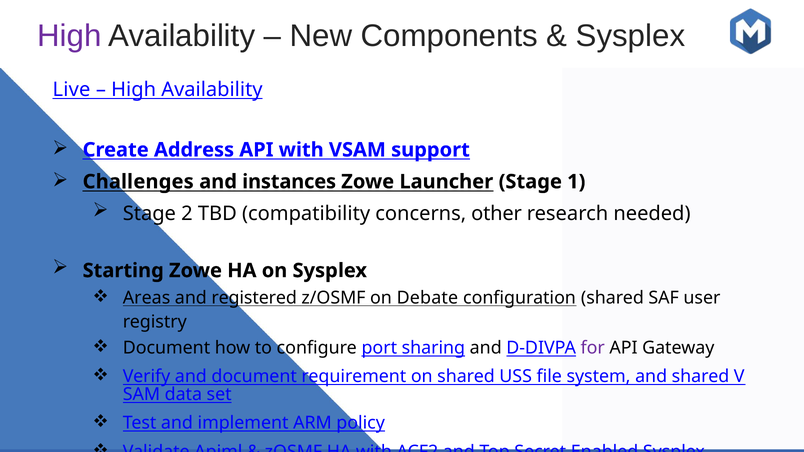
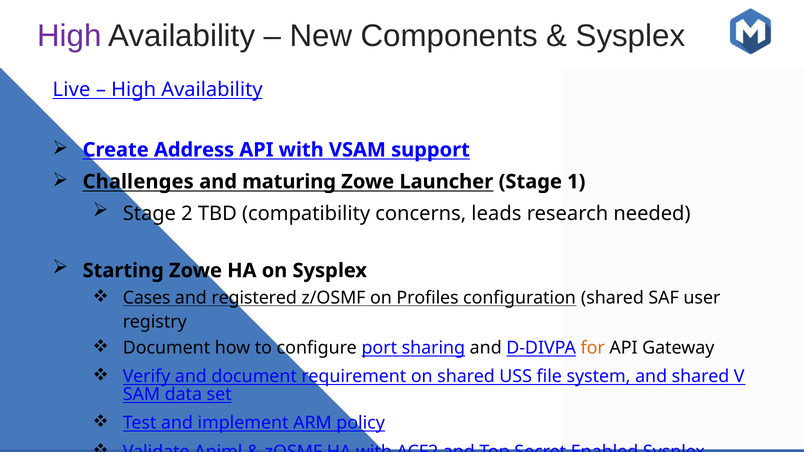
instances: instances -> maturing
other: other -> leads
Areas: Areas -> Cases
Debate: Debate -> Profiles
for colour: purple -> orange
